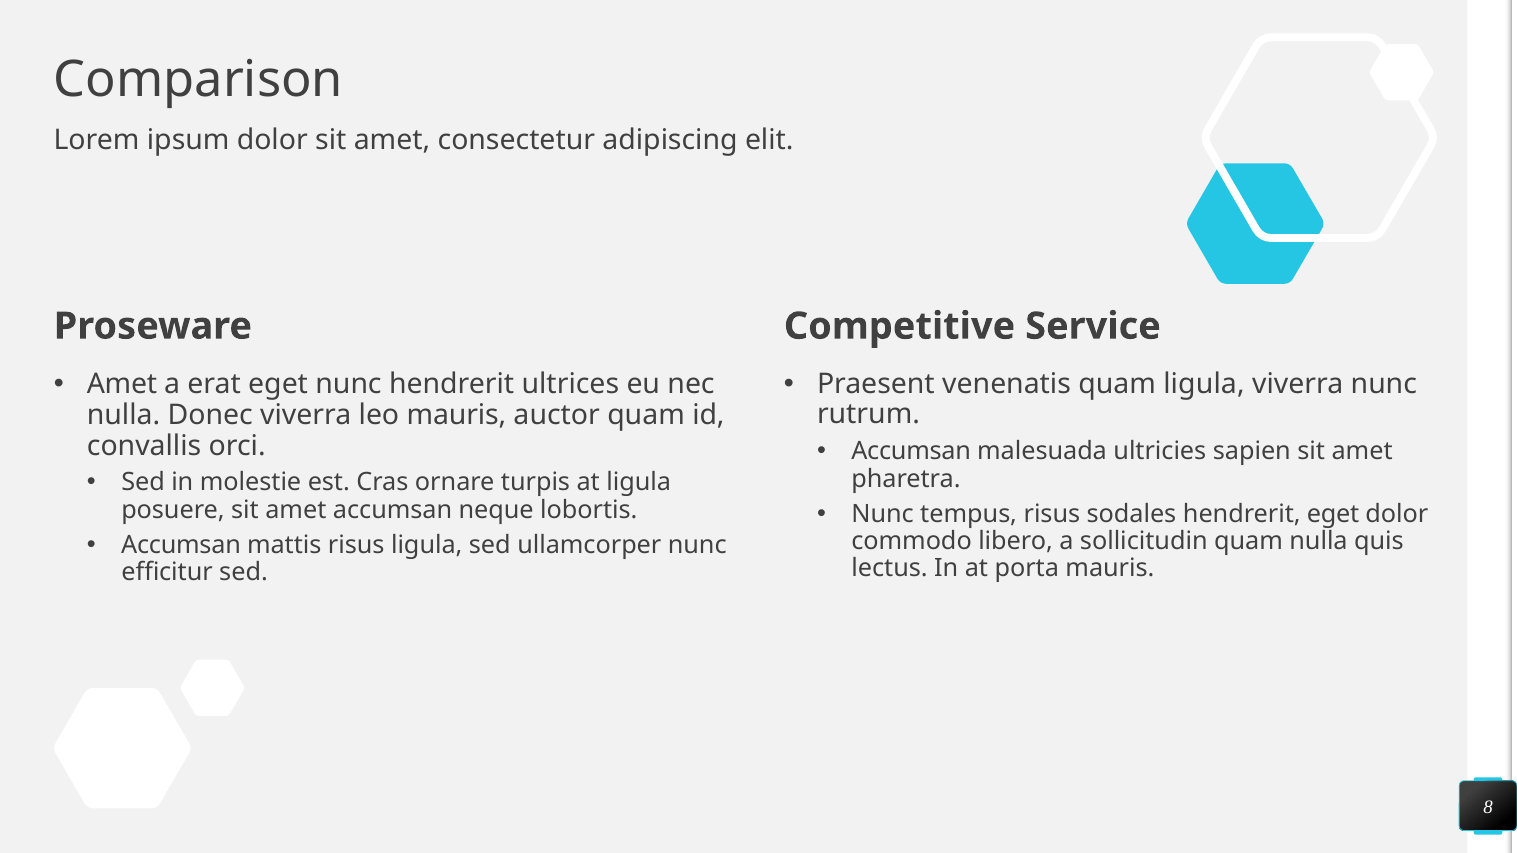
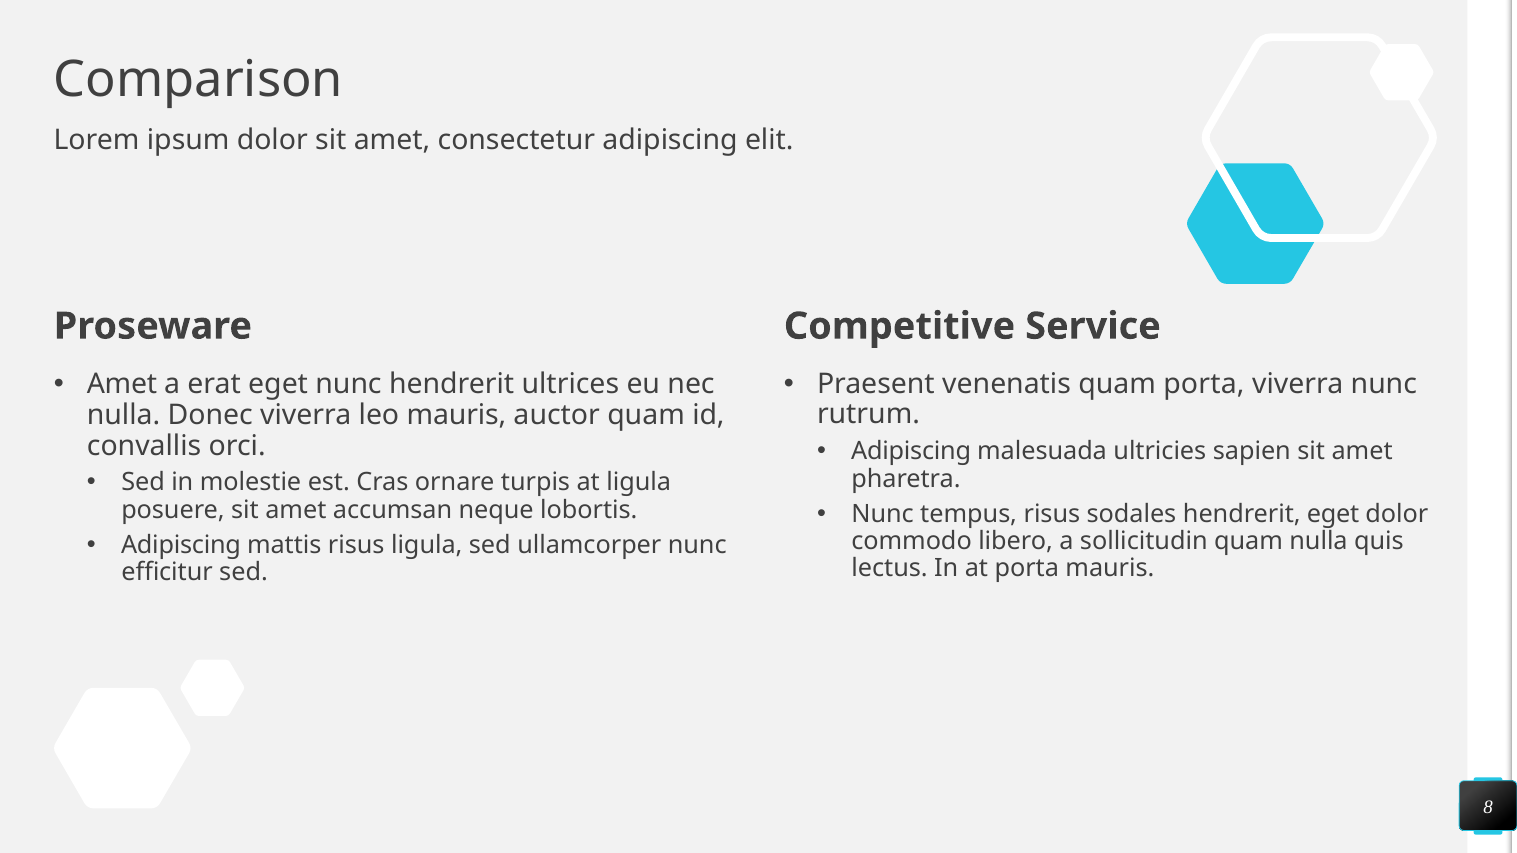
quam ligula: ligula -> porta
Accumsan at (911, 452): Accumsan -> Adipiscing
Accumsan at (181, 545): Accumsan -> Adipiscing
